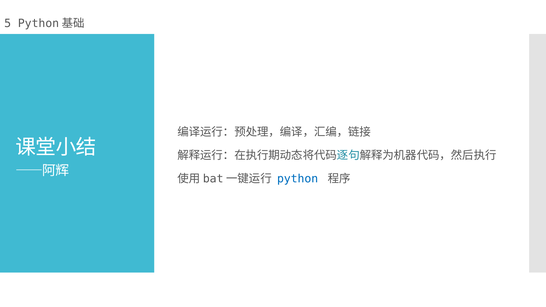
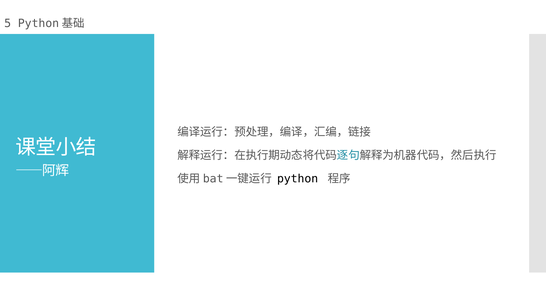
python colour: blue -> black
